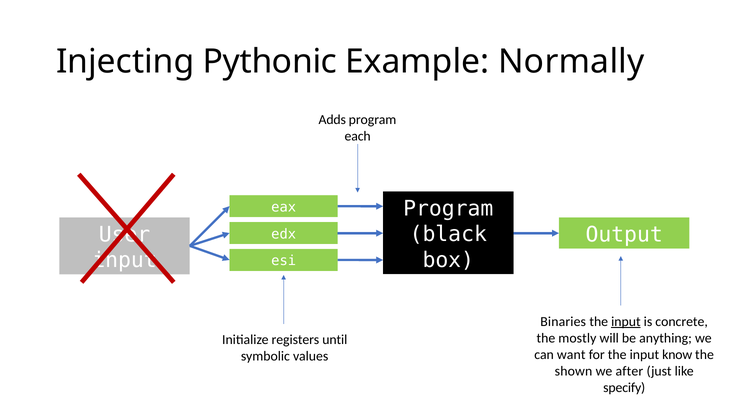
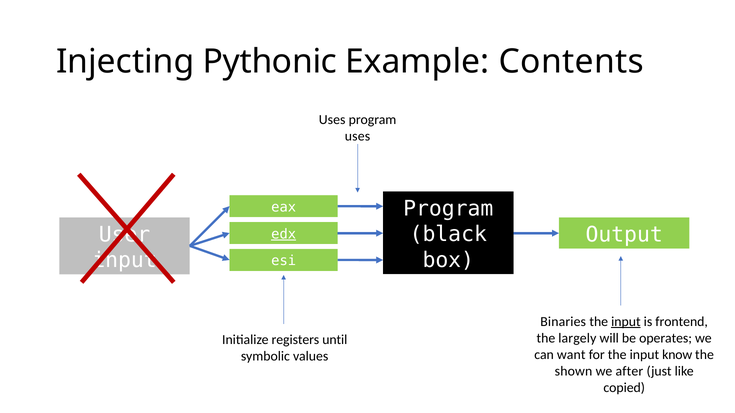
Normally: Normally -> Contents
Adds at (332, 120): Adds -> Uses
each at (358, 136): each -> uses
edx underline: none -> present
concrete: concrete -> frontend
mostly: mostly -> largely
anything: anything -> operates
specify: specify -> copied
